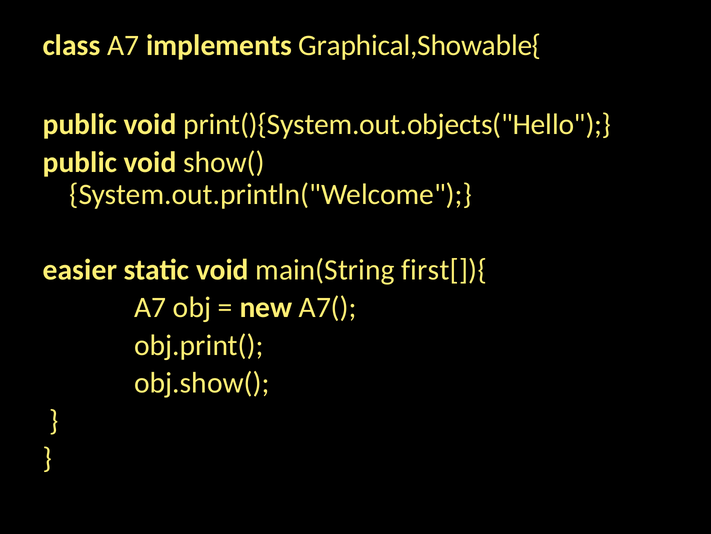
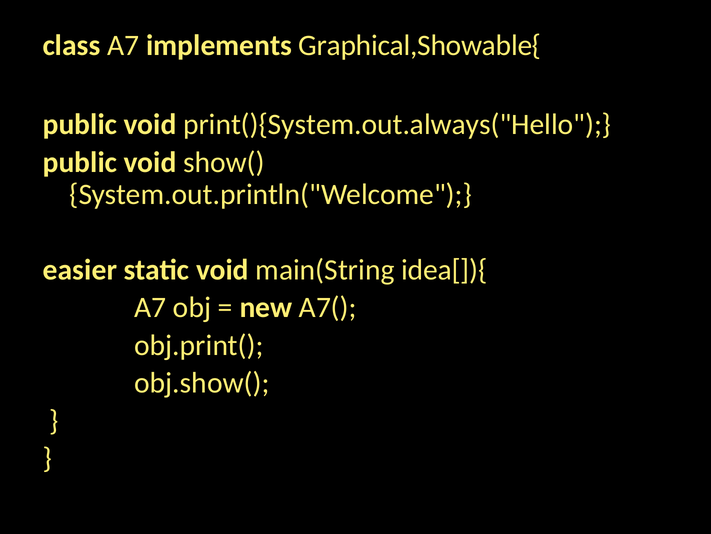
print(){System.out.objects("Hello: print(){System.out.objects("Hello -> print(){System.out.always("Hello
first[]){: first[]){ -> idea[]){
